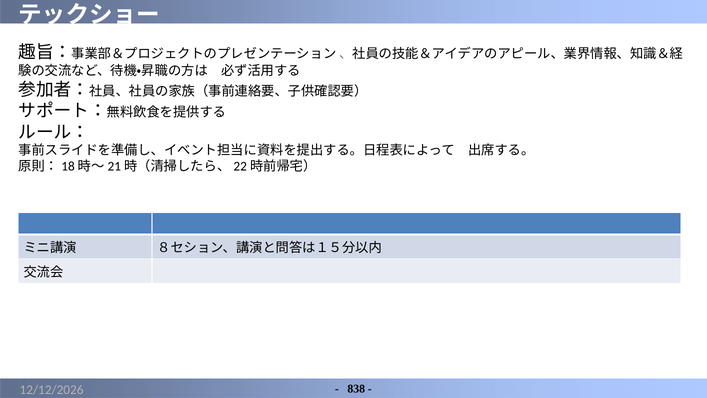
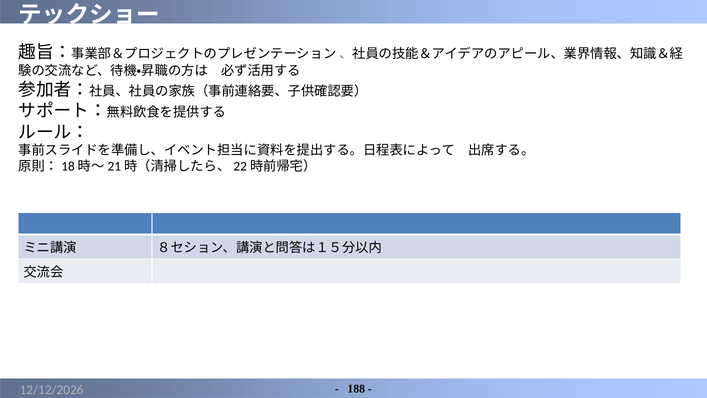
838: 838 -> 188
